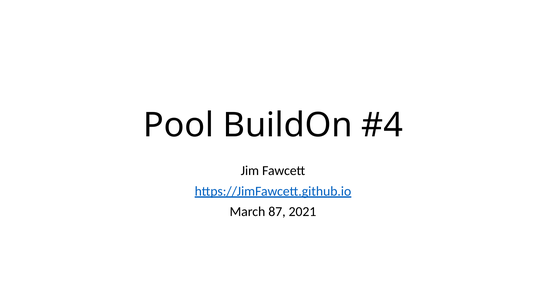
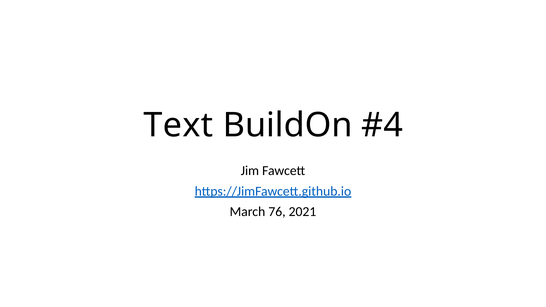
Pool: Pool -> Text
87: 87 -> 76
